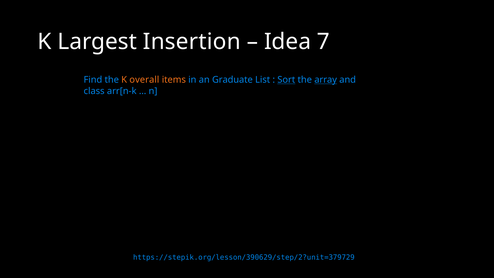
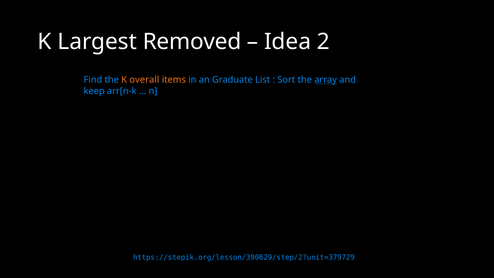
Insertion: Insertion -> Removed
7: 7 -> 2
Sort underline: present -> none
class: class -> keep
